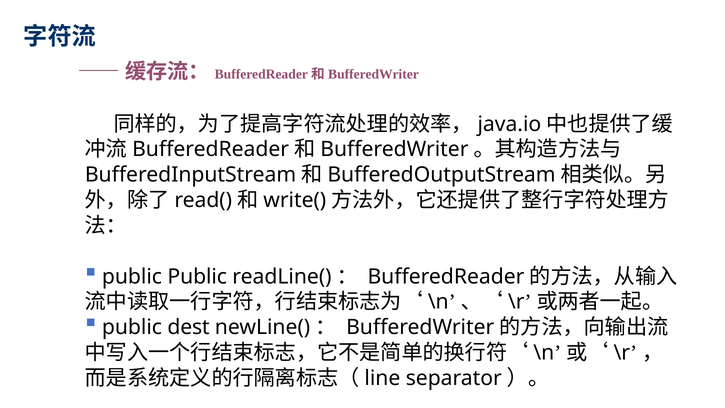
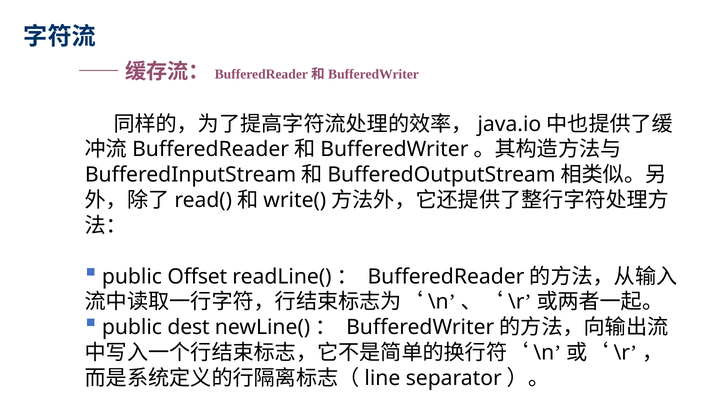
public Public: Public -> Offset
